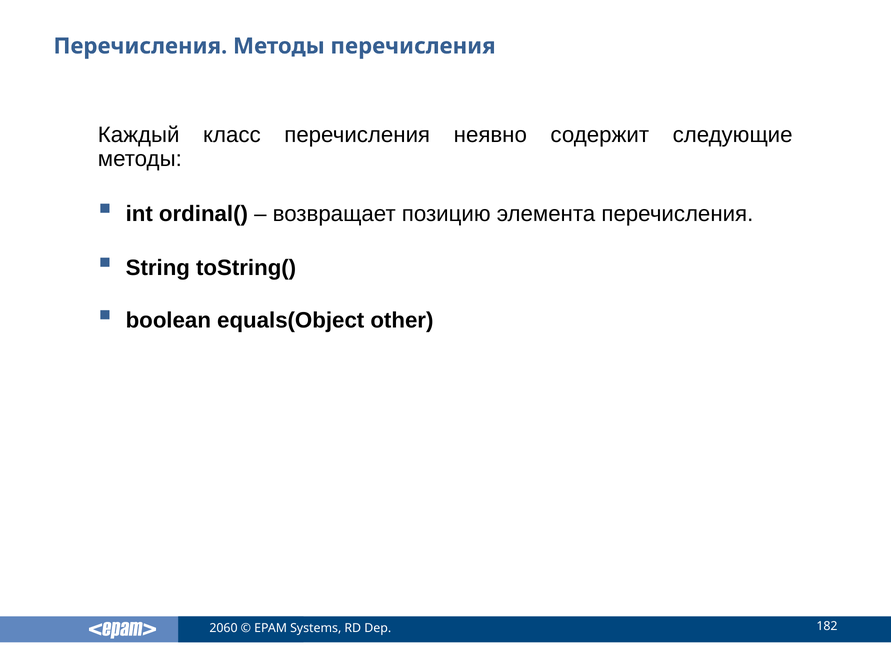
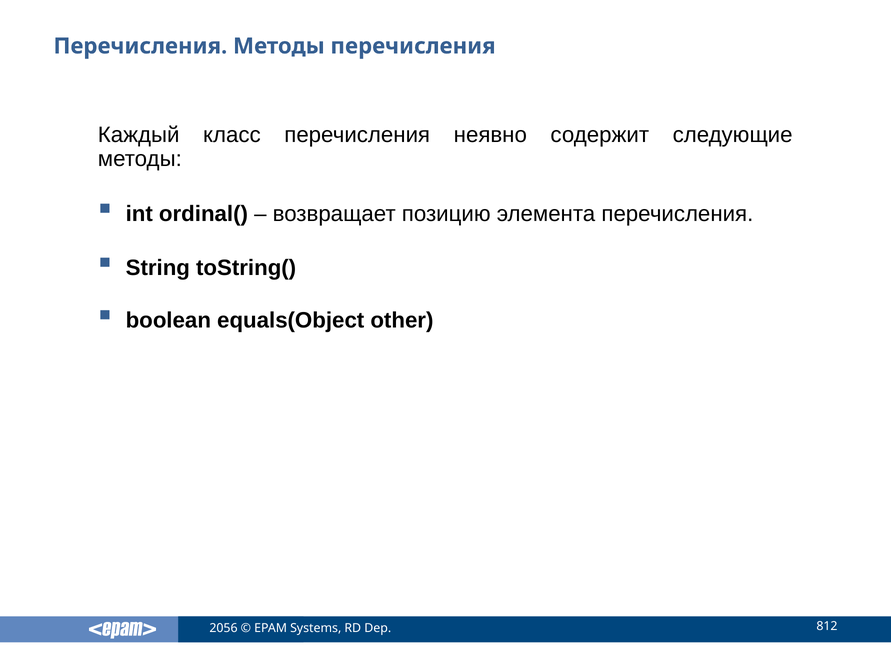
2060: 2060 -> 2056
182: 182 -> 812
